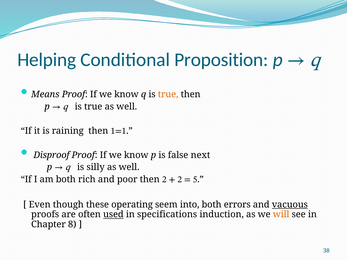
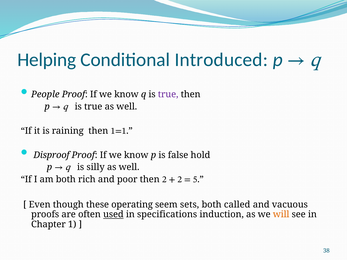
Proposition: Proposition -> Introduced
Means: Means -> People
true at (168, 95) colour: orange -> purple
next: next -> hold
into: into -> sets
errors: errors -> called
vacuous underline: present -> none
8: 8 -> 1
